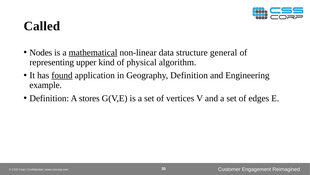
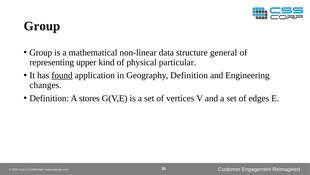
Called at (42, 26): Called -> Group
Nodes at (41, 52): Nodes -> Group
mathematical underline: present -> none
algorithm: algorithm -> particular
example: example -> changes
